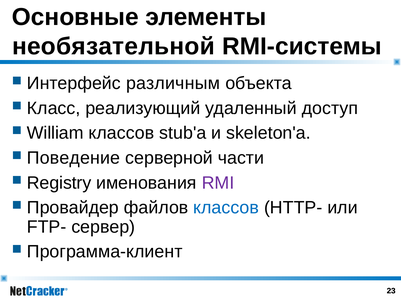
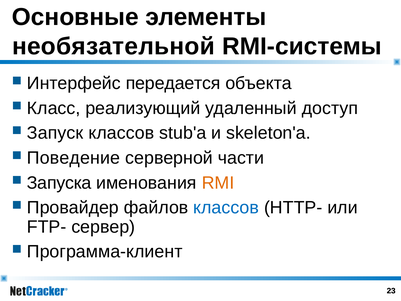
различным: различным -> передается
William: William -> Запуск
Registry: Registry -> Запуска
RMI colour: purple -> orange
